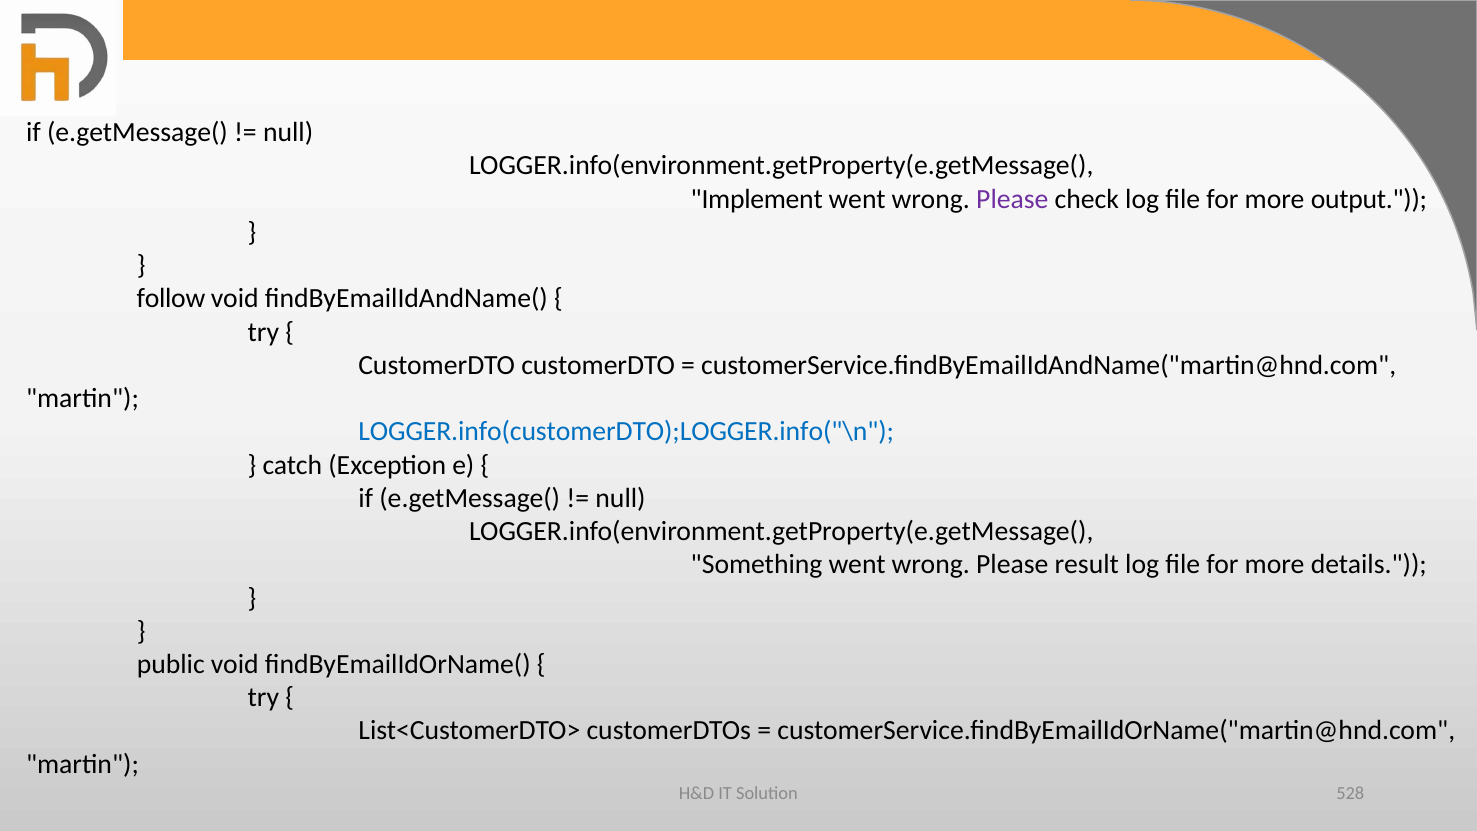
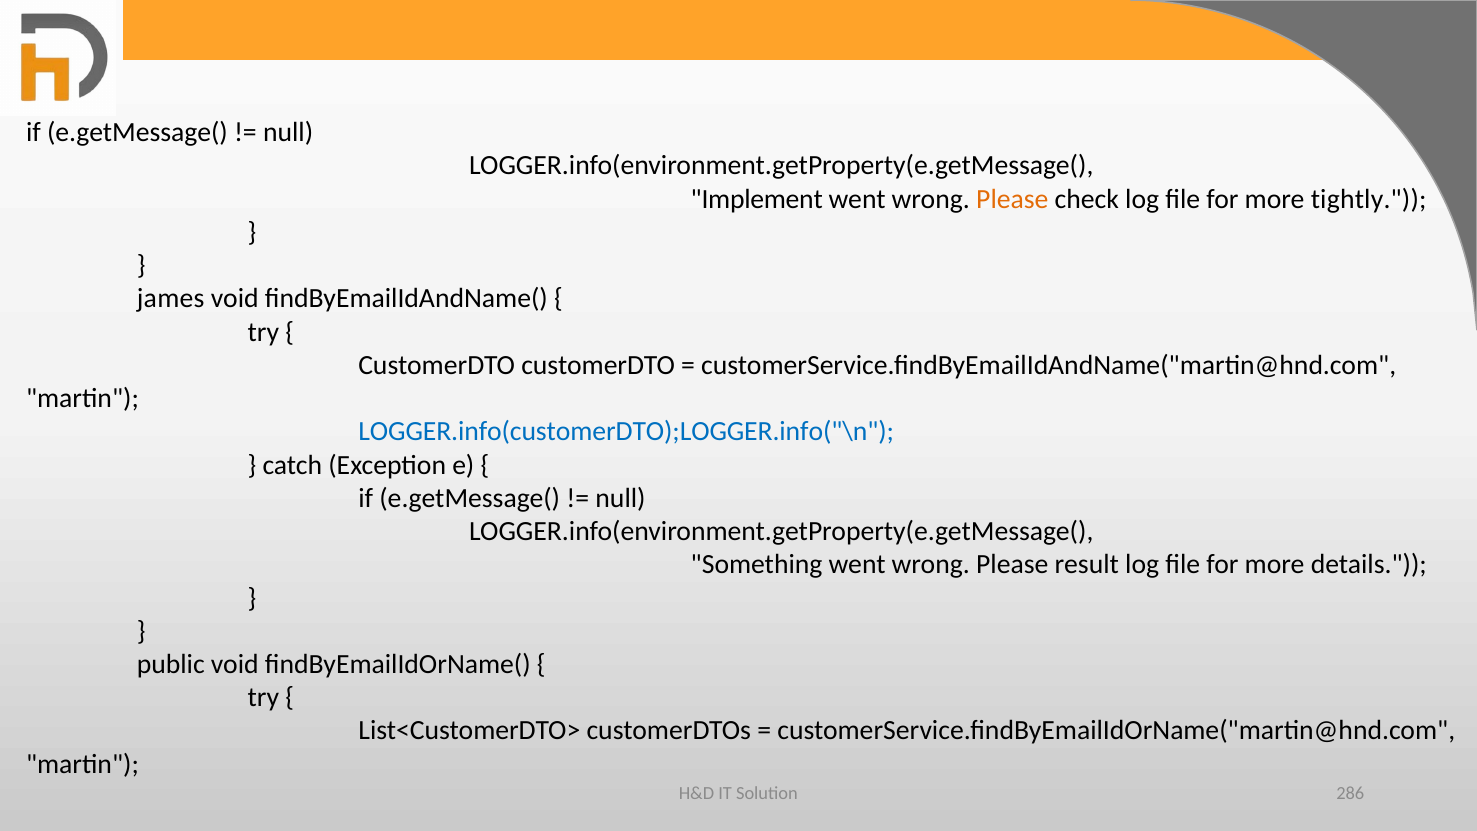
Please at (1012, 199) colour: purple -> orange
output: output -> tightly
follow: follow -> james
528: 528 -> 286
